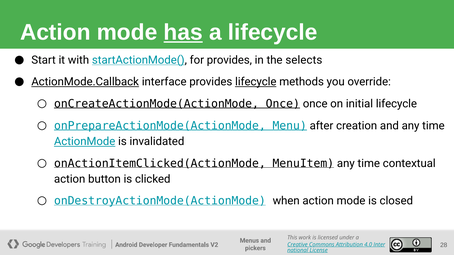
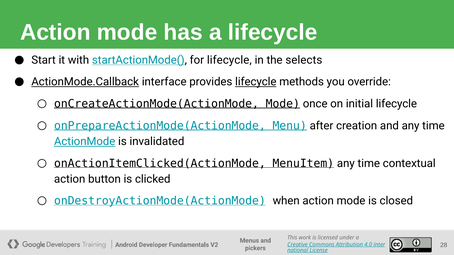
has underline: present -> none
for provides: provides -> lifecycle
onCreateActionMode(ActionMode Once: Once -> Mode
